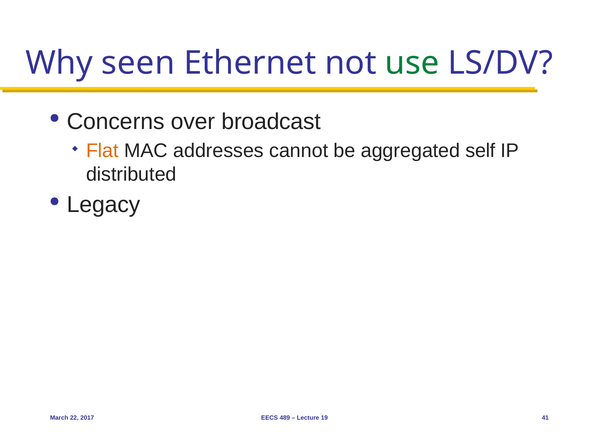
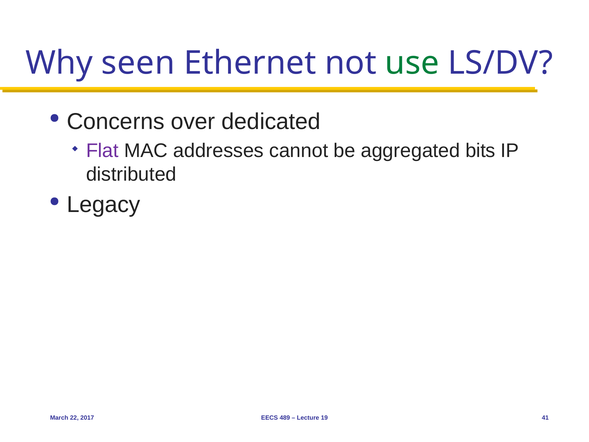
broadcast: broadcast -> dedicated
Flat colour: orange -> purple
self: self -> bits
